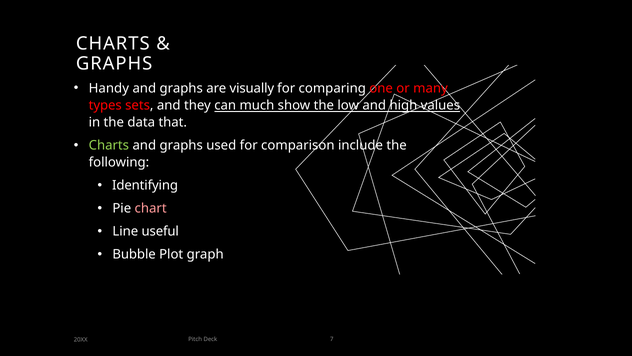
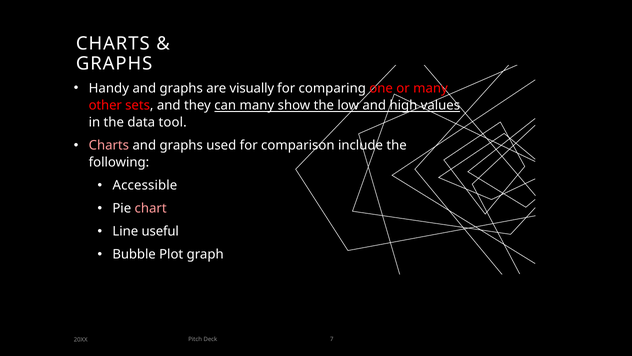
types: types -> other
can much: much -> many
that: that -> tool
Charts at (109, 145) colour: light green -> pink
Identifying: Identifying -> Accessible
